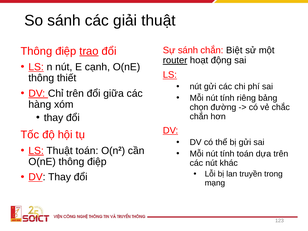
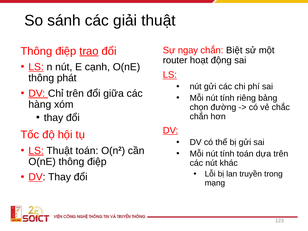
Sự sánh: sánh -> ngay
router underline: present -> none
thiết: thiết -> phát
